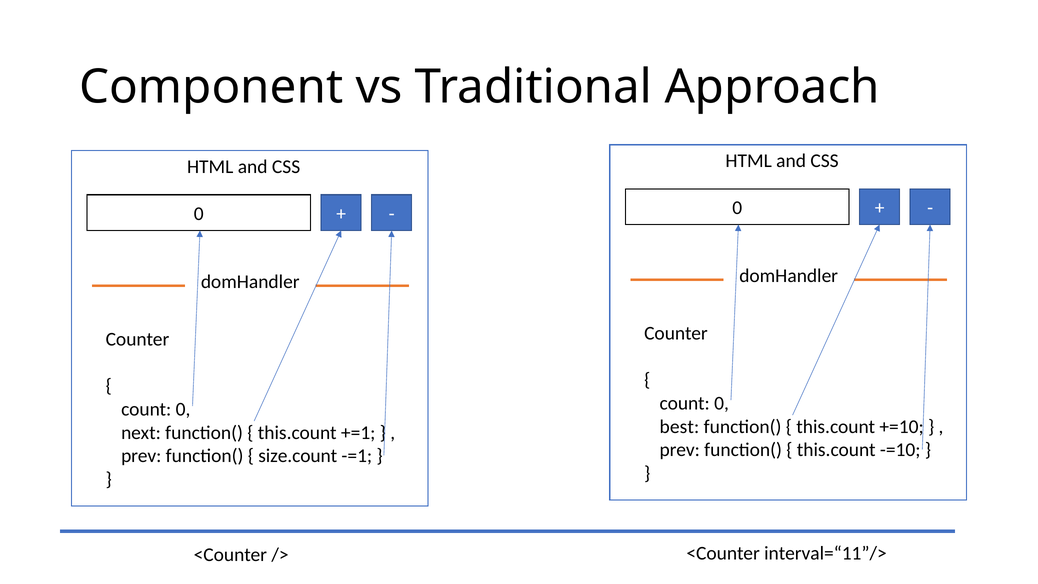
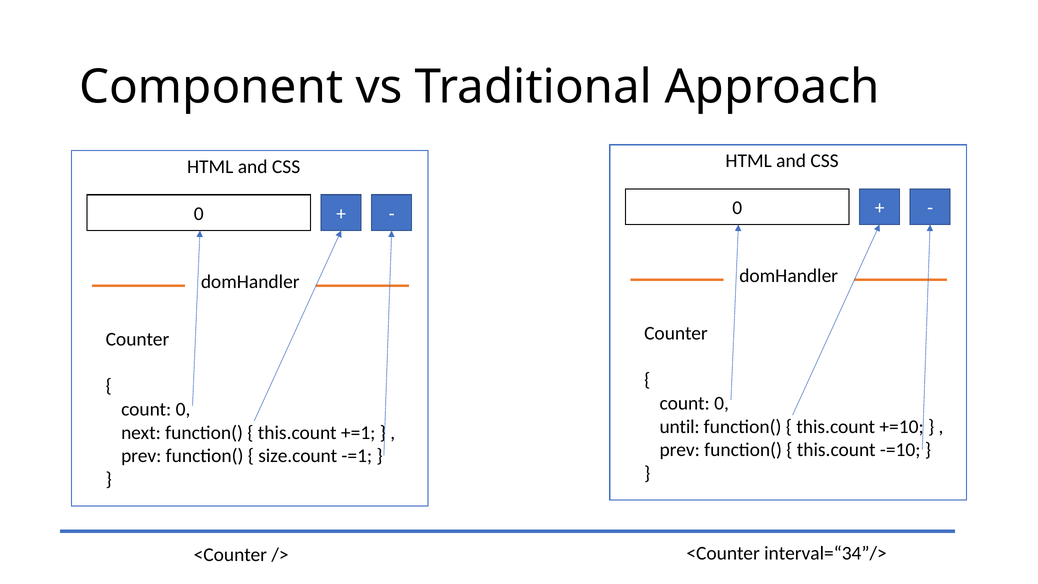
best: best -> until
interval=“11”/>: interval=“11”/> -> interval=“34”/>
